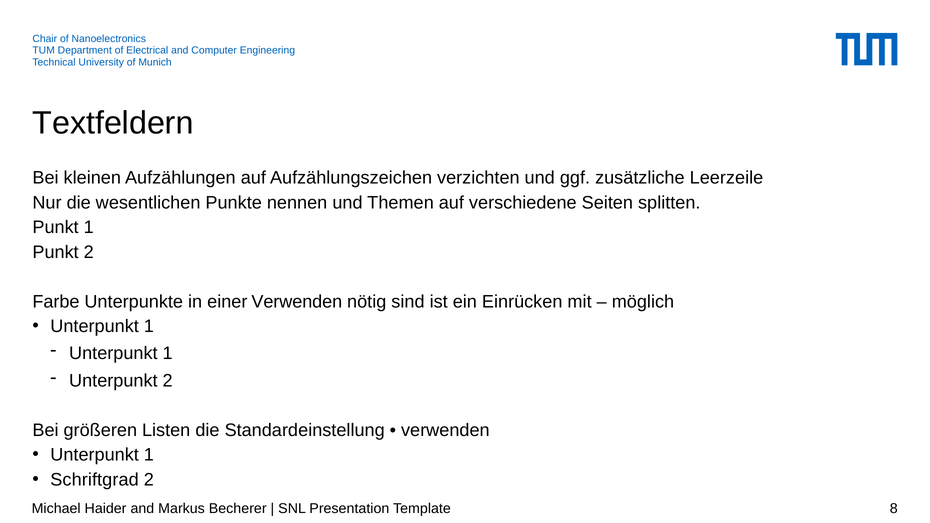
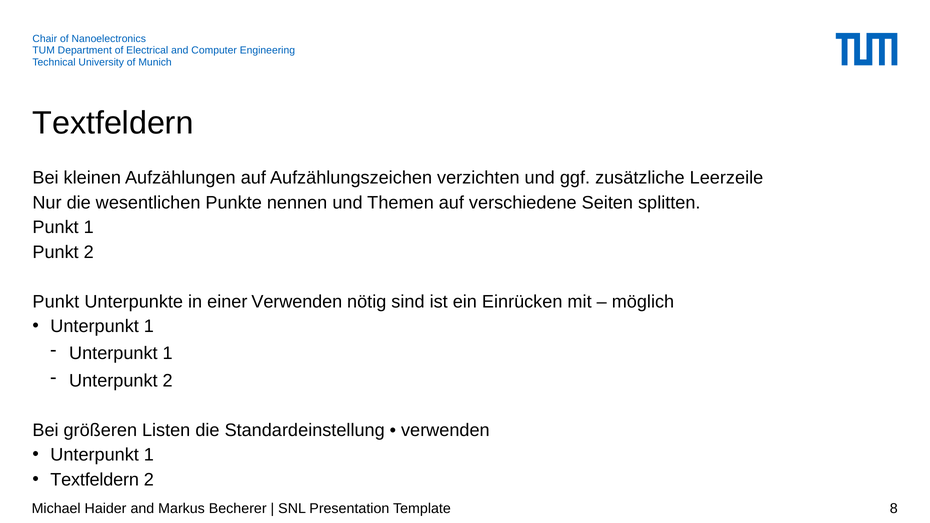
Farbe at (56, 302): Farbe -> Punkt
Schriftgrad at (95, 480): Schriftgrad -> Textfeldern
